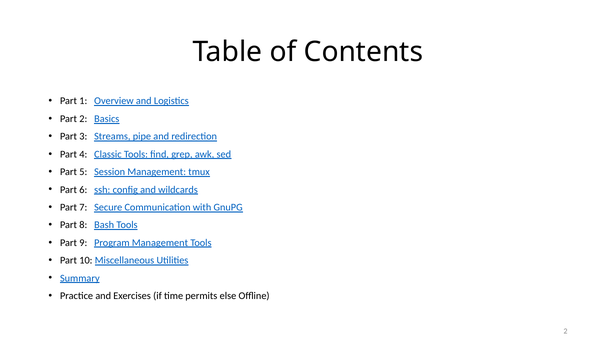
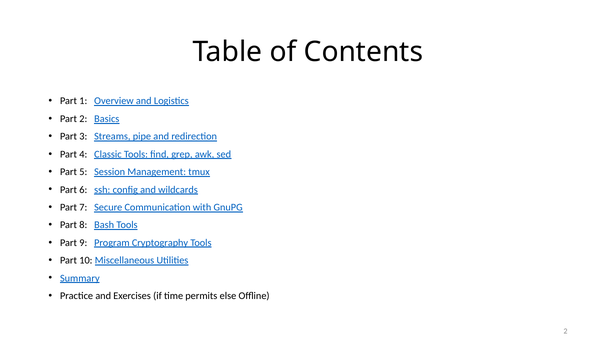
Program Management: Management -> Cryptography
